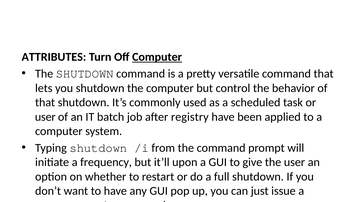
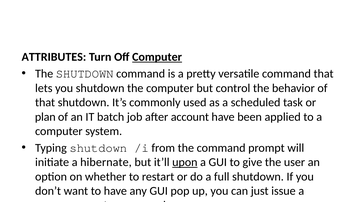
user at (45, 117): user -> plan
registry: registry -> account
a frequency: frequency -> hibernate
upon underline: none -> present
